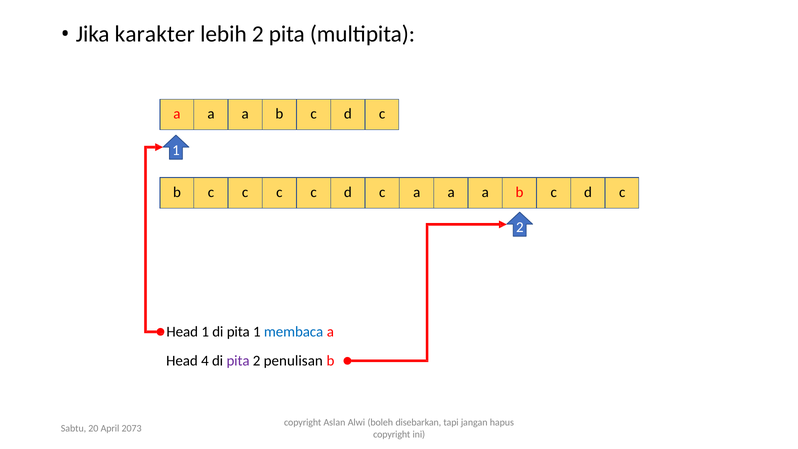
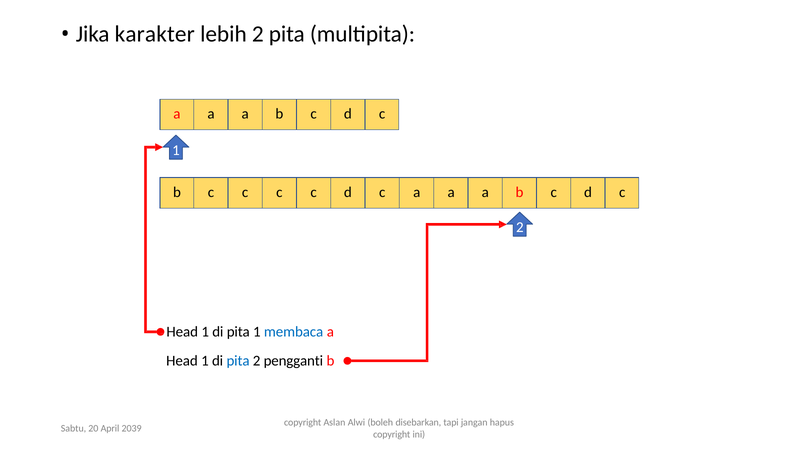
4 at (205, 361): 4 -> 1
pita at (238, 361) colour: purple -> blue
penulisan: penulisan -> pengganti
2073: 2073 -> 2039
